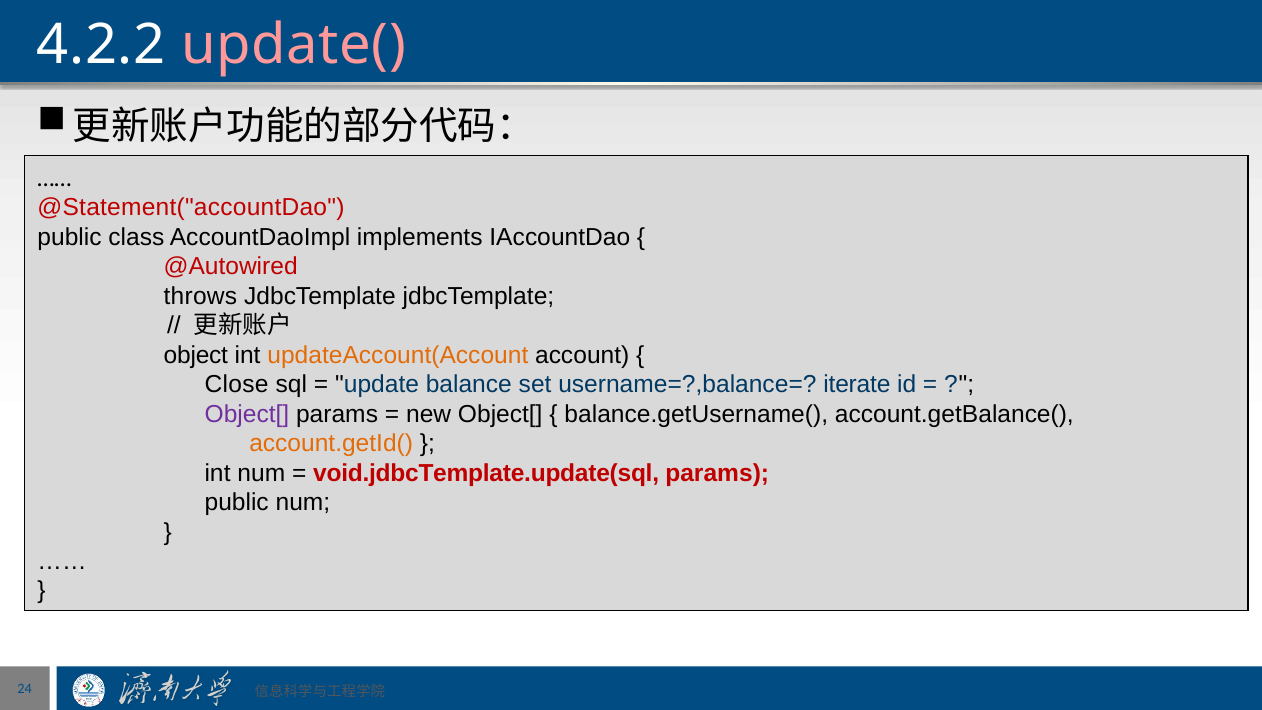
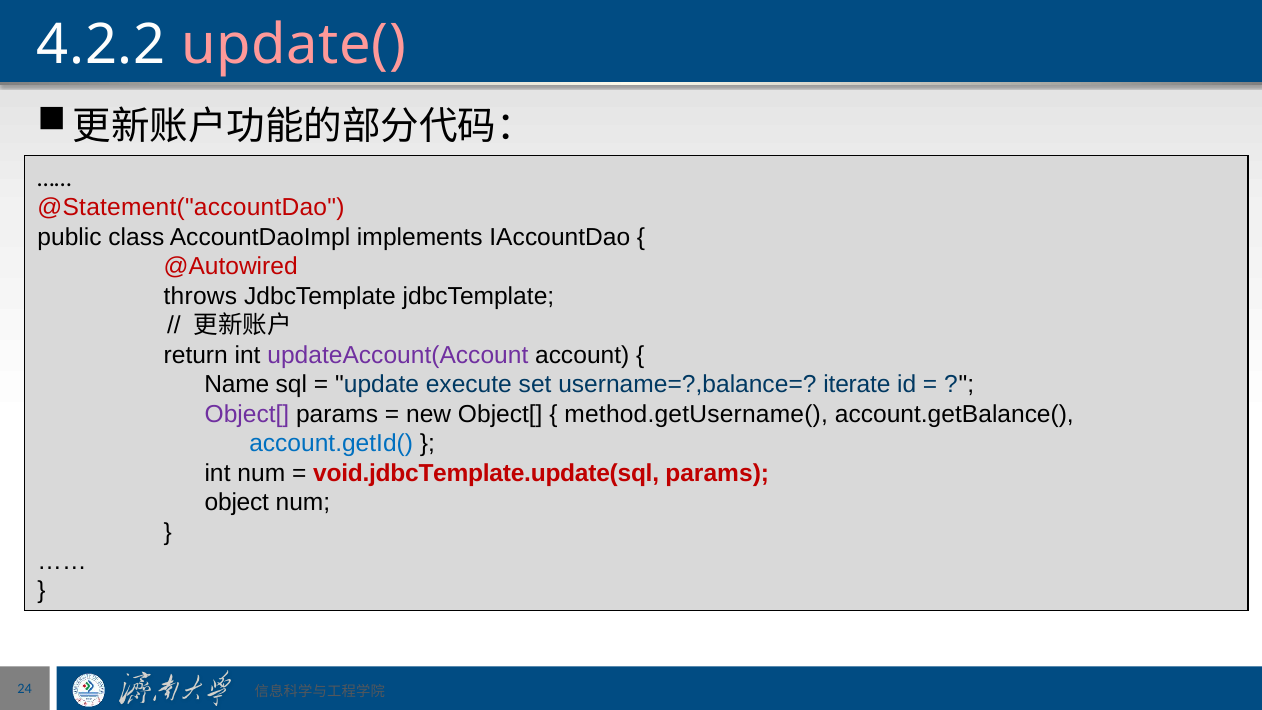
object: object -> return
updateAccount(Account colour: orange -> purple
Close: Close -> Name
balance: balance -> execute
balance.getUsername(: balance.getUsername( -> method.getUsername(
account.getId( colour: orange -> blue
public at (237, 502): public -> object
